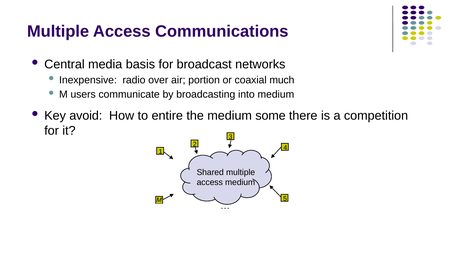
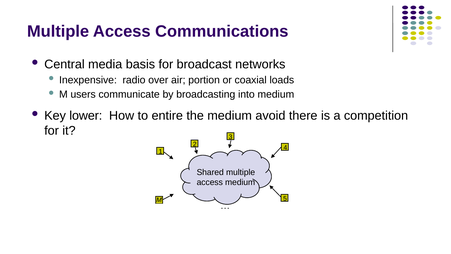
much: much -> loads
avoid: avoid -> lower
some: some -> avoid
